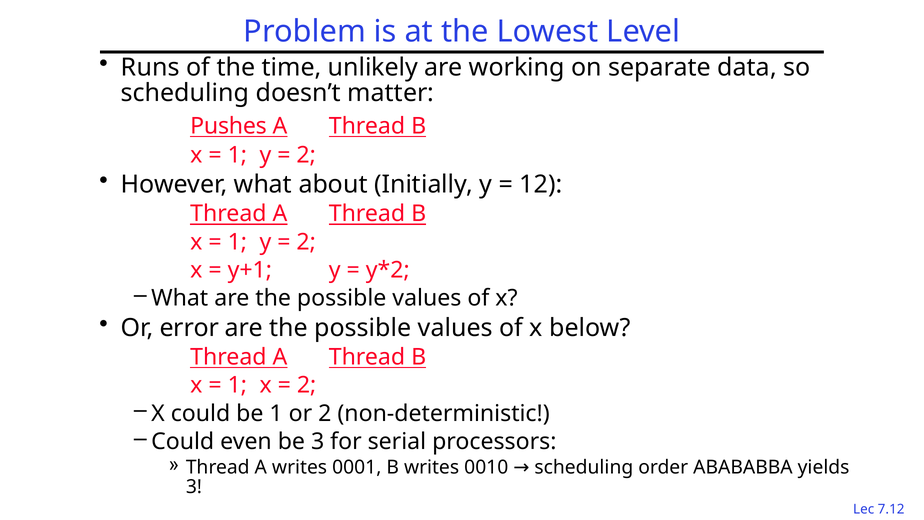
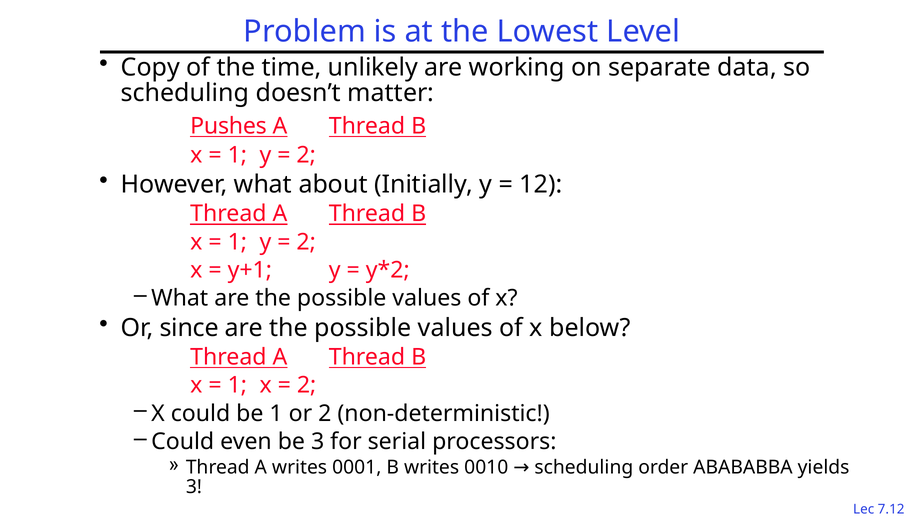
Runs: Runs -> Copy
error: error -> since
